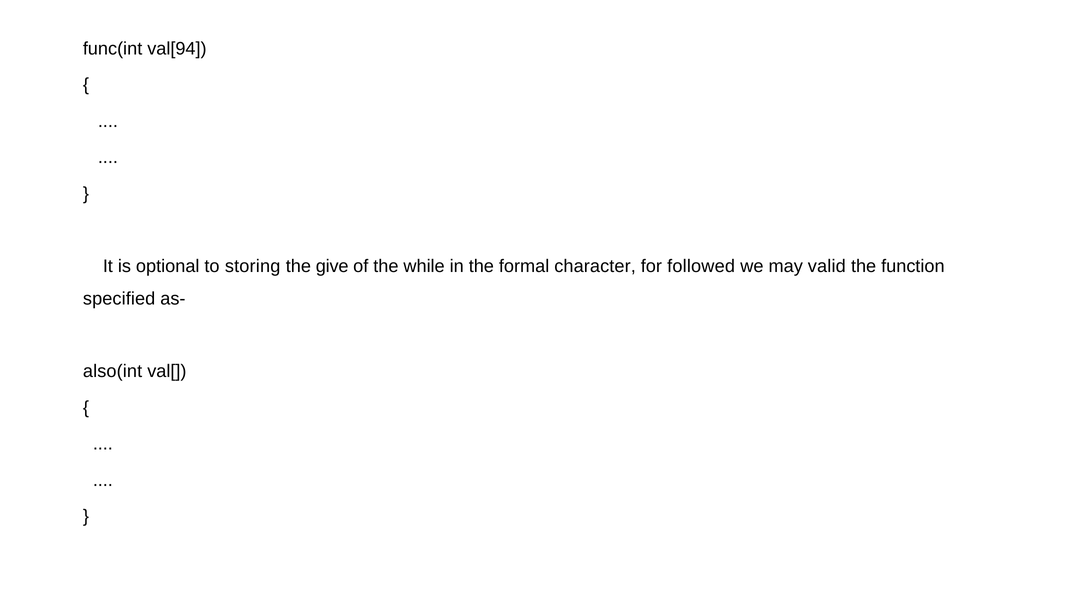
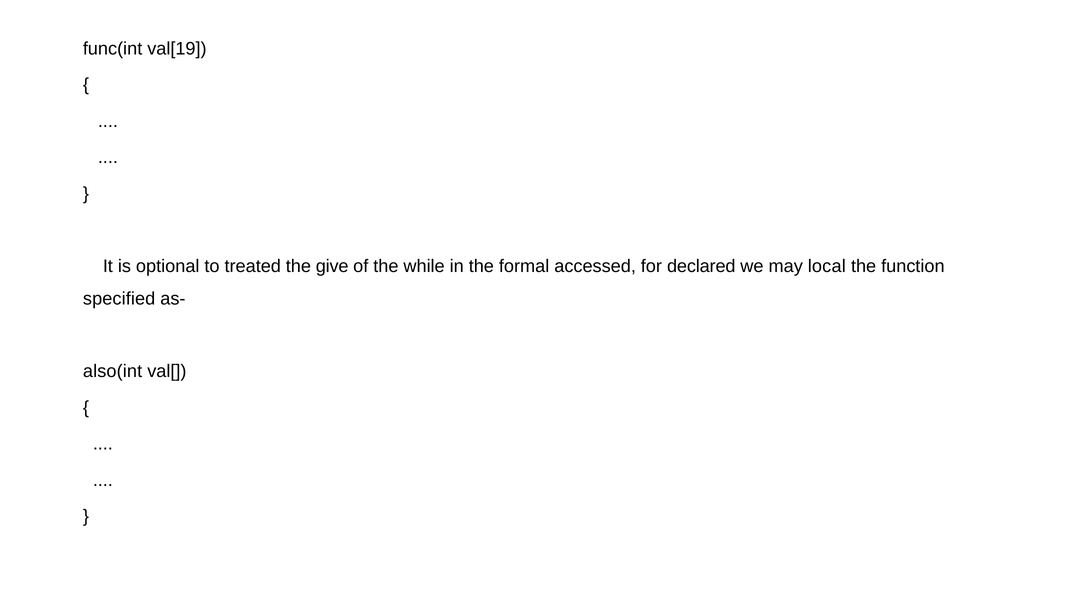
val[94: val[94 -> val[19
storing: storing -> treated
character: character -> accessed
followed: followed -> declared
valid: valid -> local
